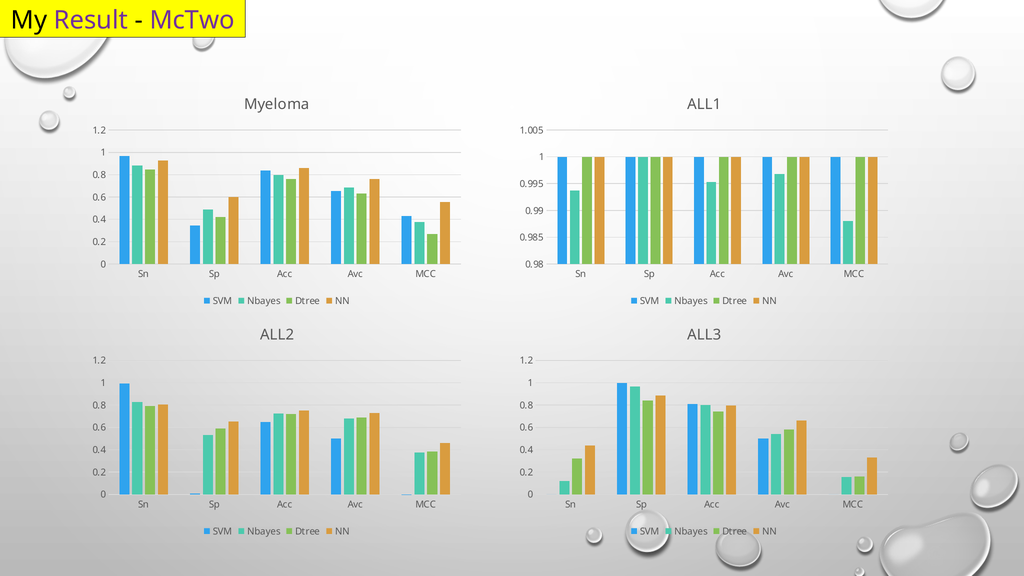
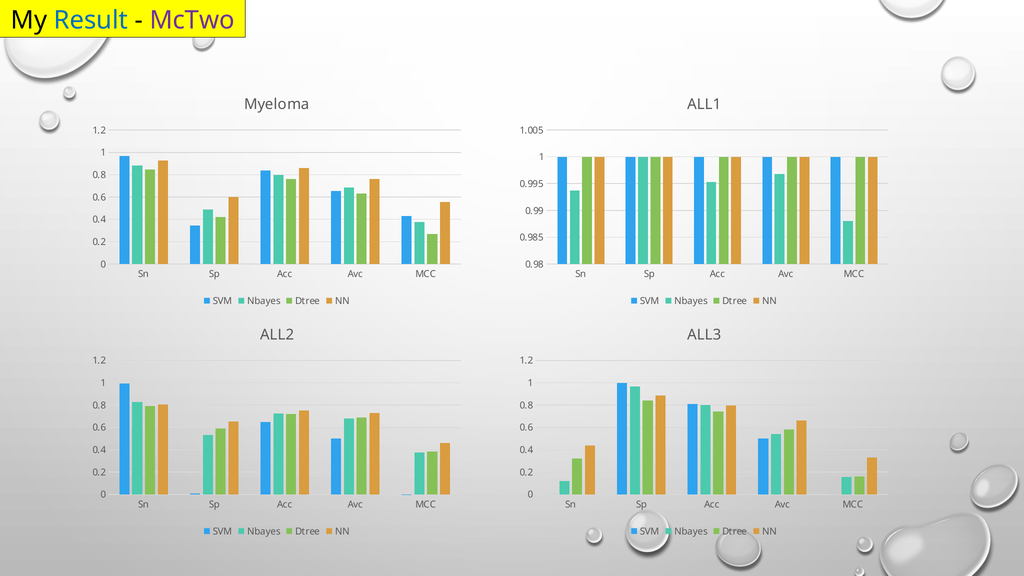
Result colour: purple -> blue
